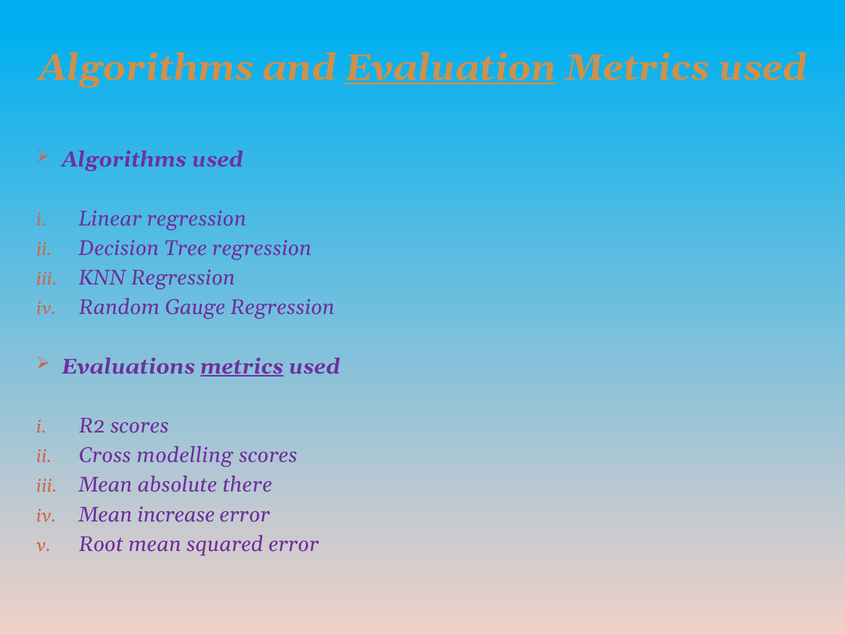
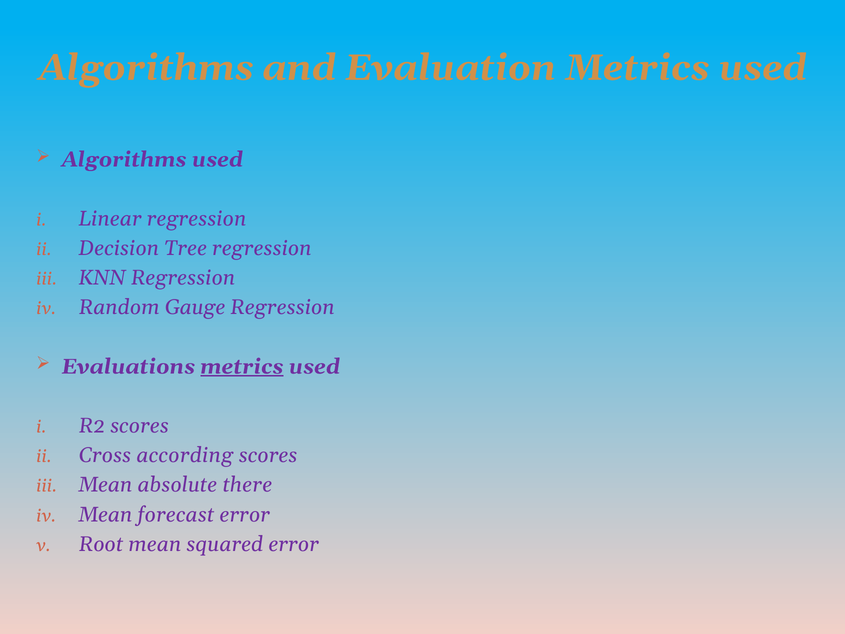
Evaluation underline: present -> none
modelling: modelling -> according
increase: increase -> forecast
